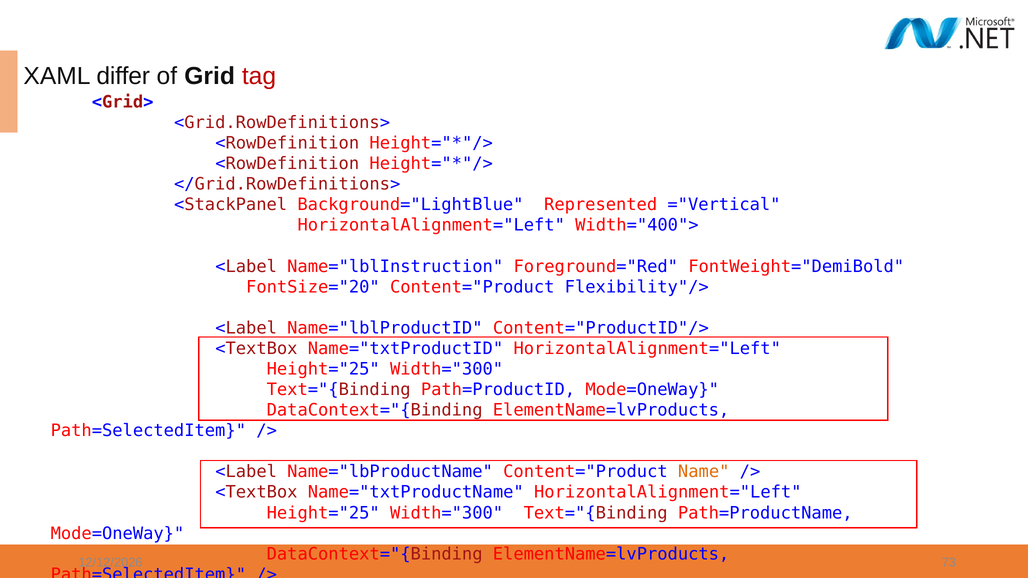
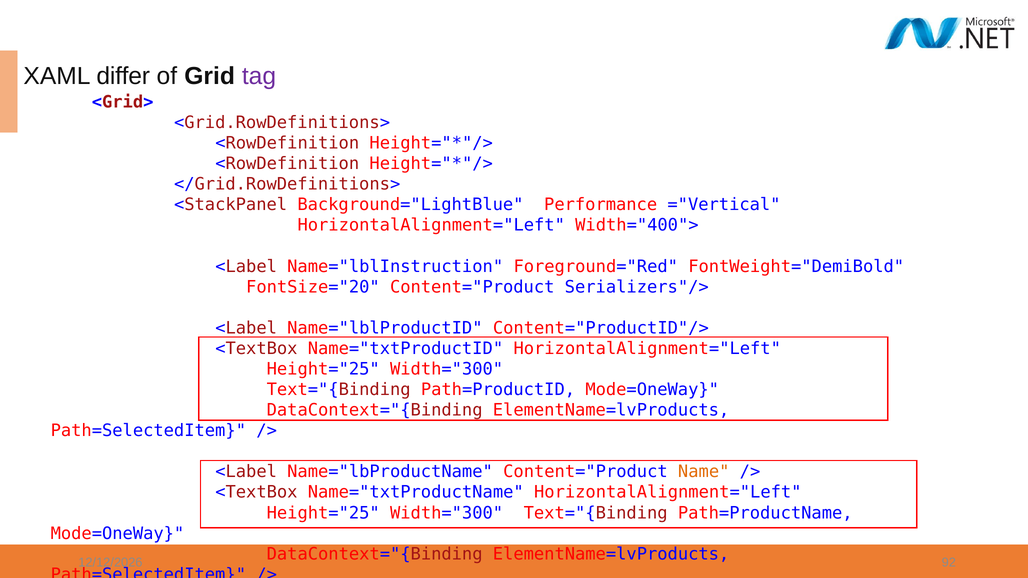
tag colour: red -> purple
Represented: Represented -> Performance
Flexibility"/>: Flexibility"/> -> Serializers"/>
73: 73 -> 92
